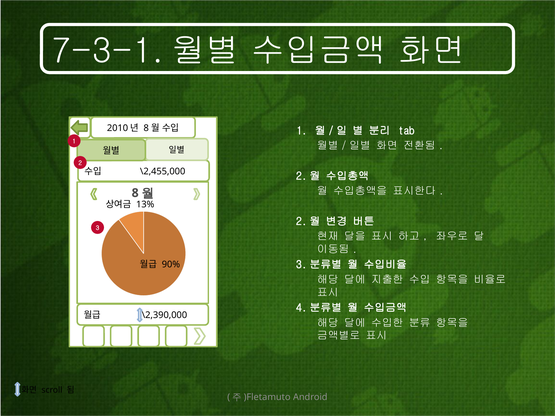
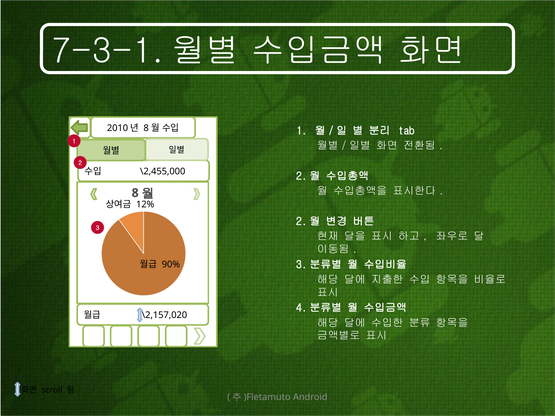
13%: 13% -> 12%
\2,390,000: \2,390,000 -> \2,157,020
